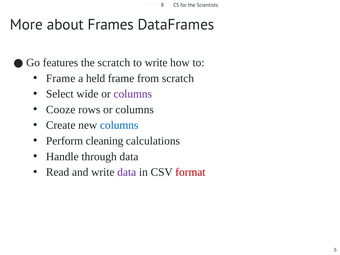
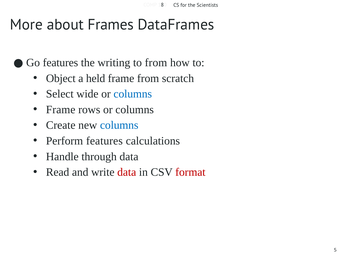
the scratch: scratch -> writing
to write: write -> from
Frame at (61, 78): Frame -> Object
columns at (133, 94) colour: purple -> blue
Cooze at (61, 110): Cooze -> Frame
Perform cleaning: cleaning -> features
data at (127, 172) colour: purple -> red
